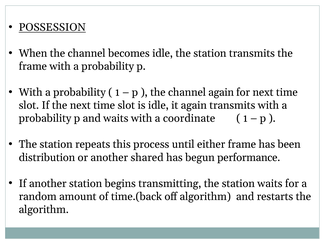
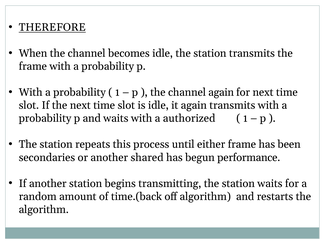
POSSESSION: POSSESSION -> THEREFORE
coordinate: coordinate -> authorized
distribution: distribution -> secondaries
